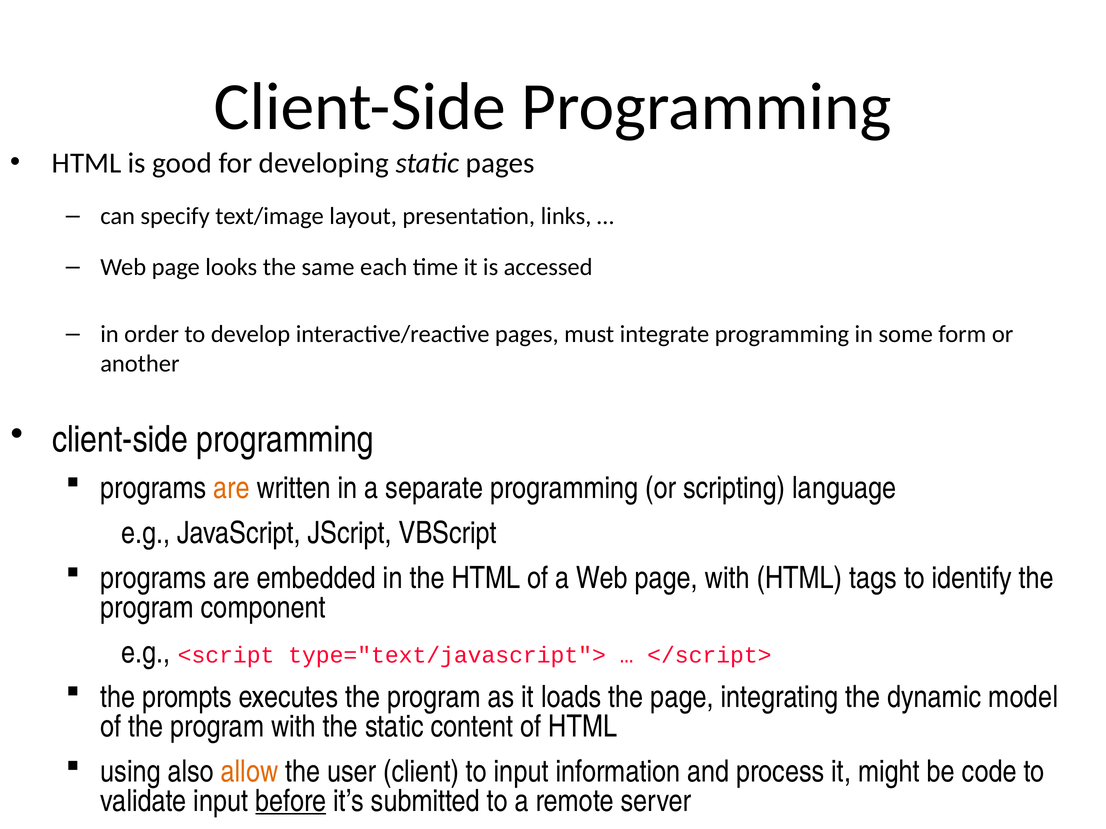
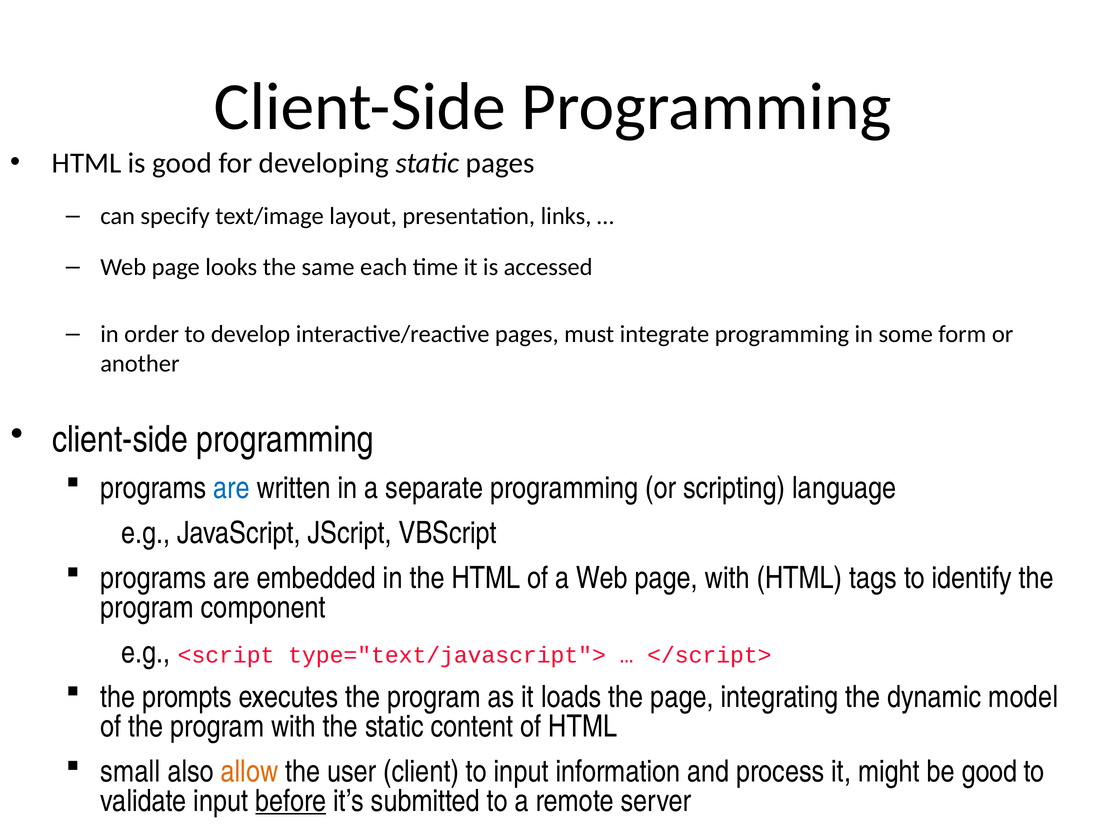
are at (232, 489) colour: orange -> blue
using: using -> small
be code: code -> good
